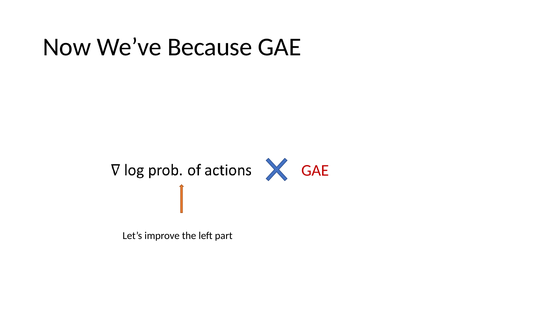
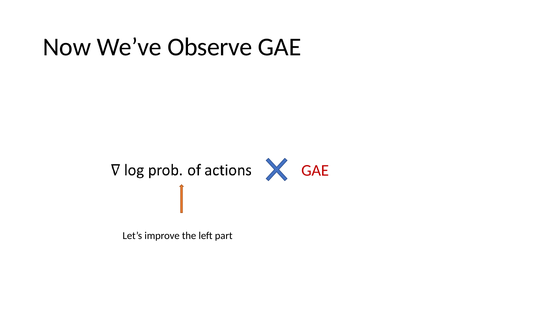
Because: Because -> Observe
